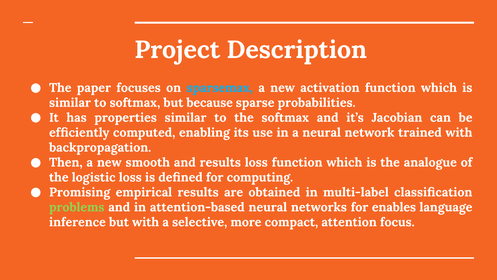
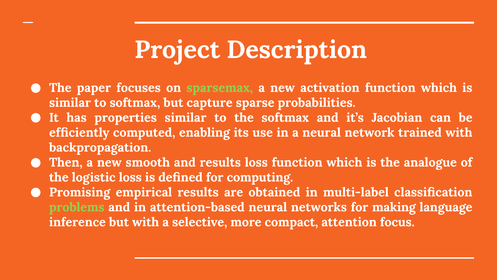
sparsemax colour: light blue -> light green
because: because -> capture
enables: enables -> making
